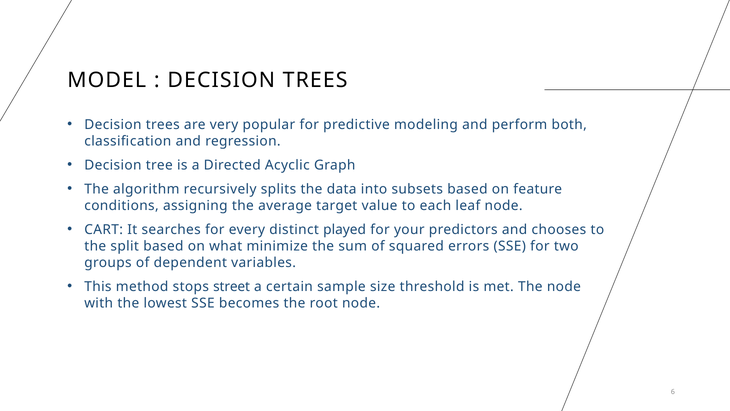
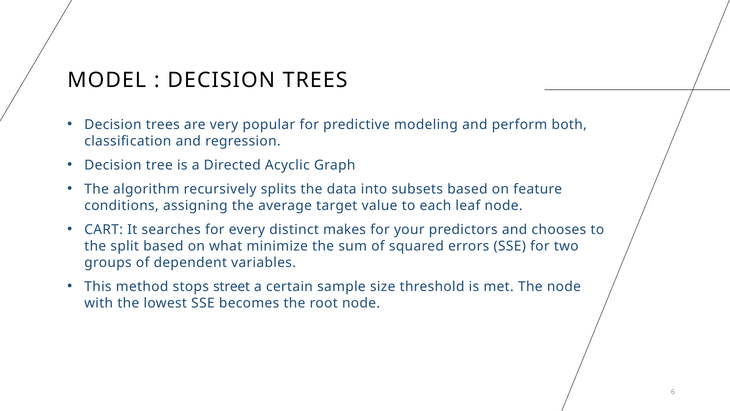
played: played -> makes
